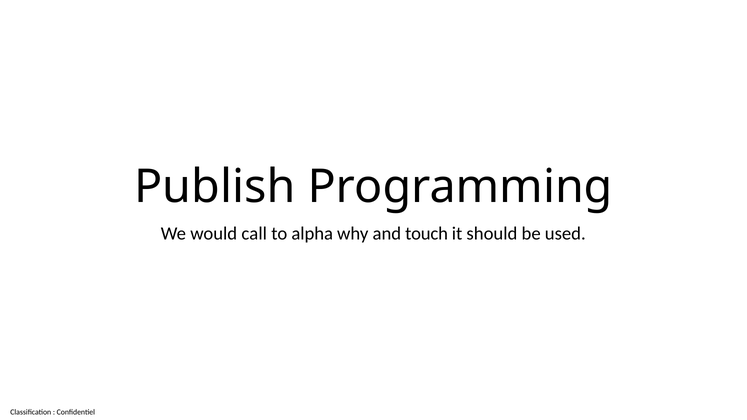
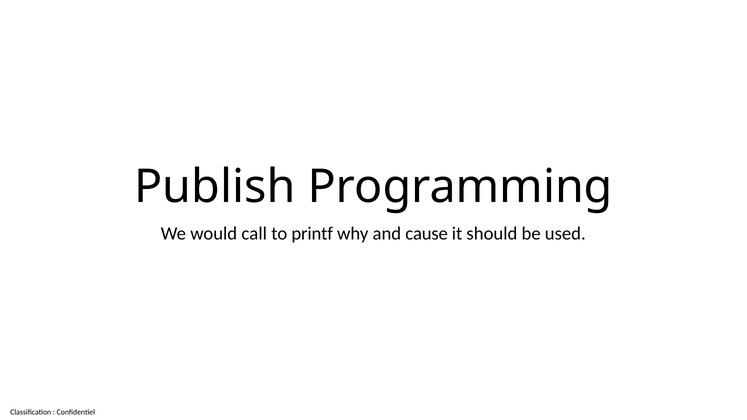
alpha: alpha -> printf
touch: touch -> cause
